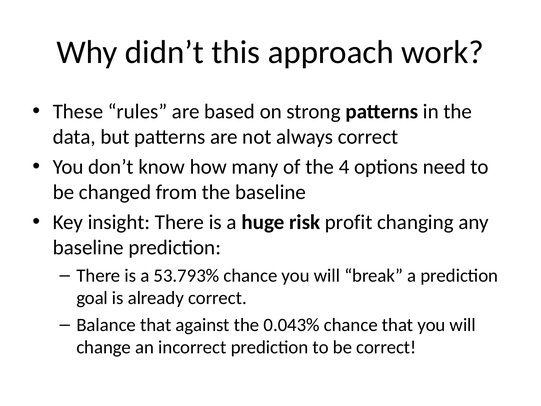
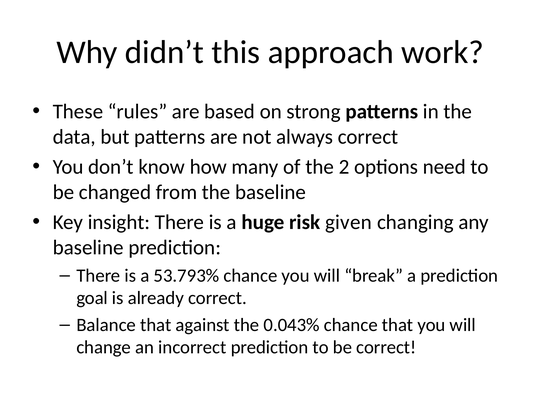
4: 4 -> 2
profit: profit -> given
